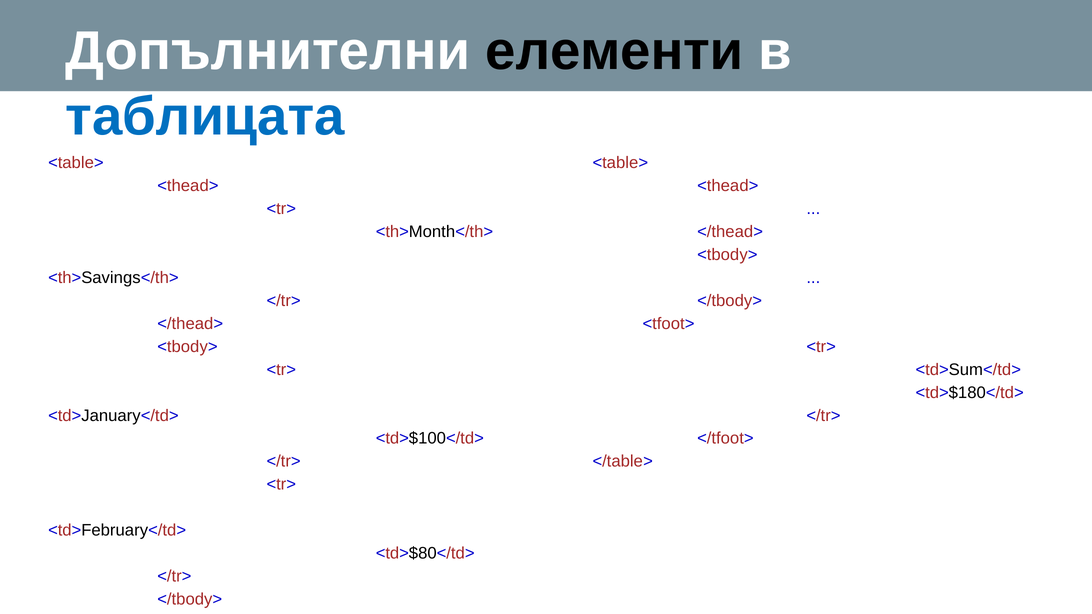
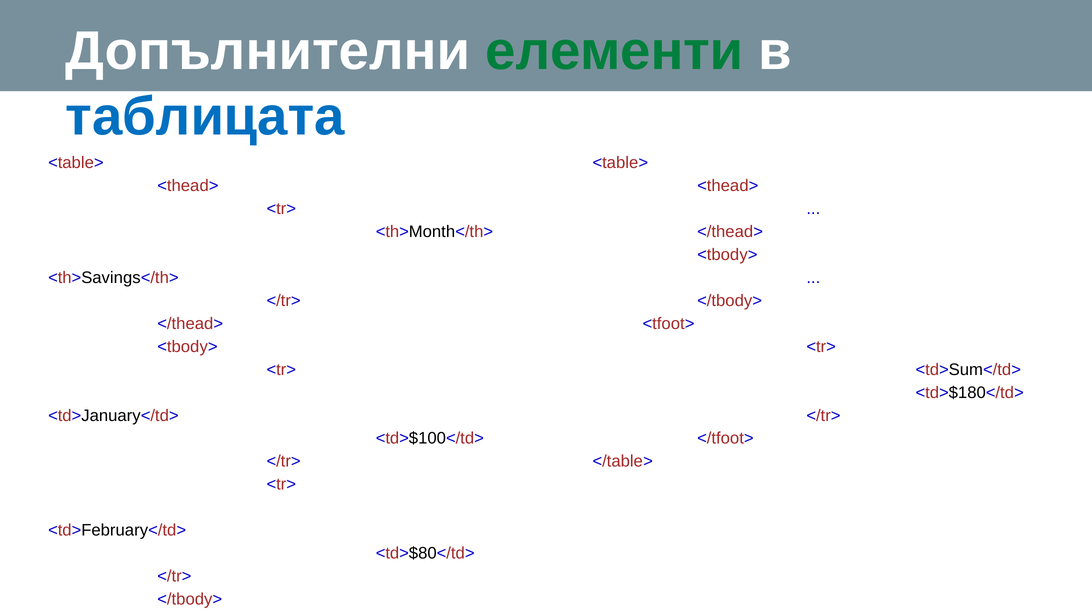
елементи colour: black -> green
